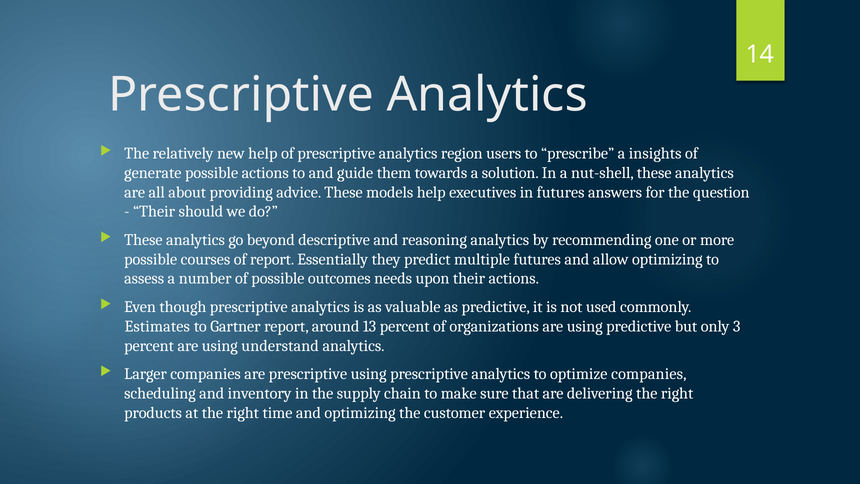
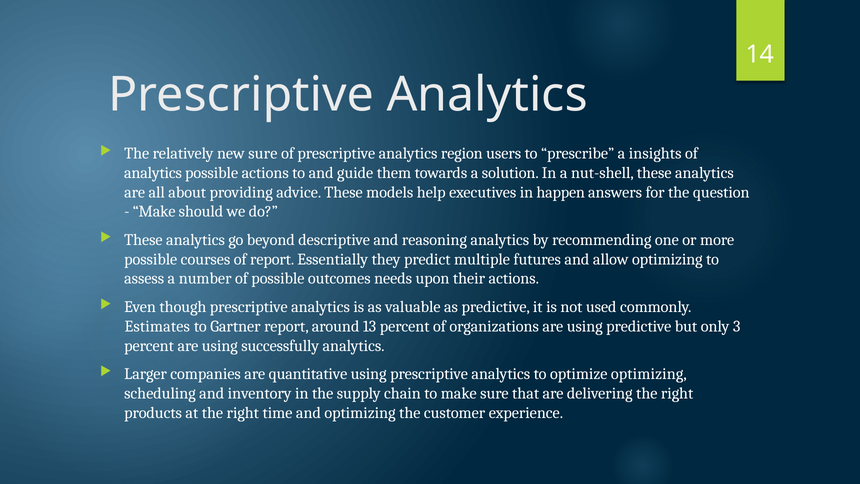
new help: help -> sure
generate at (153, 173): generate -> analytics
in futures: futures -> happen
Their at (154, 212): Their -> Make
understand: understand -> successfully
are prescriptive: prescriptive -> quantitative
optimize companies: companies -> optimizing
